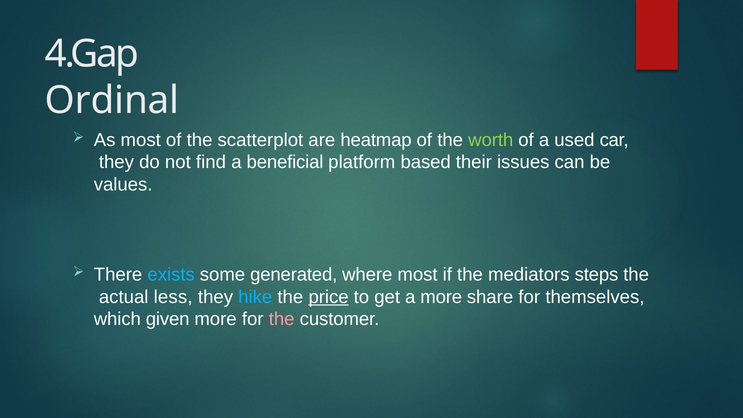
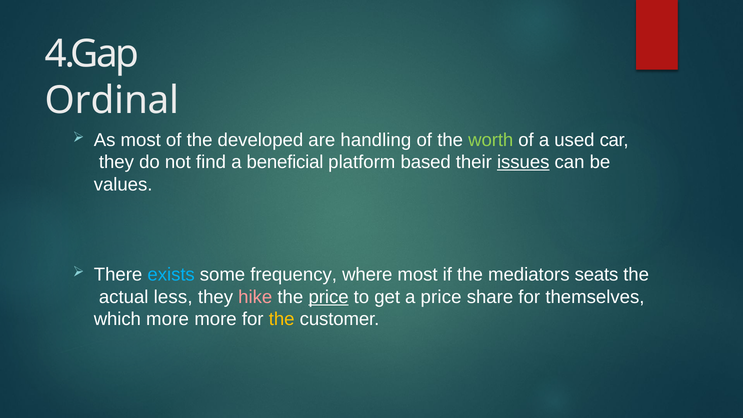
scatterplot: scatterplot -> developed
heatmap: heatmap -> handling
issues underline: none -> present
generated: generated -> frequency
steps: steps -> seats
hike colour: light blue -> pink
a more: more -> price
which given: given -> more
the at (282, 319) colour: pink -> yellow
